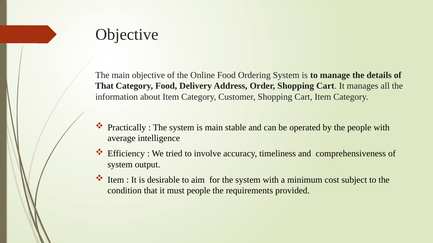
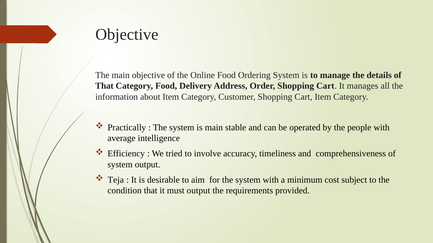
Item at (116, 180): Item -> Teja
must people: people -> output
